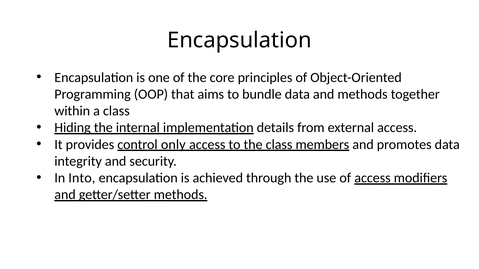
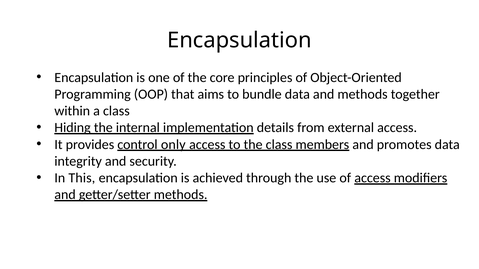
Into: Into -> This
